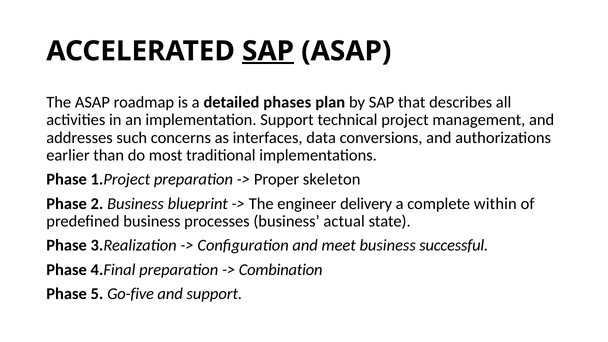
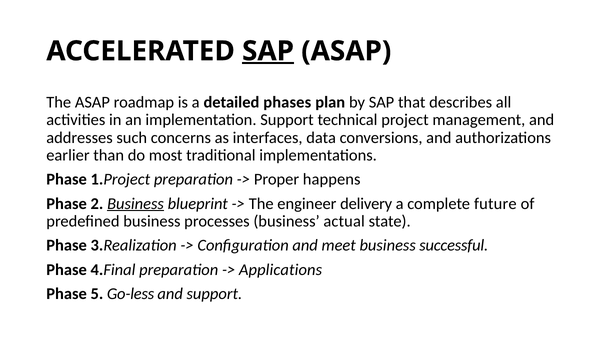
skeleton: skeleton -> happens
Business at (136, 204) underline: none -> present
within: within -> future
Combination: Combination -> Applications
Go-five: Go-five -> Go-less
